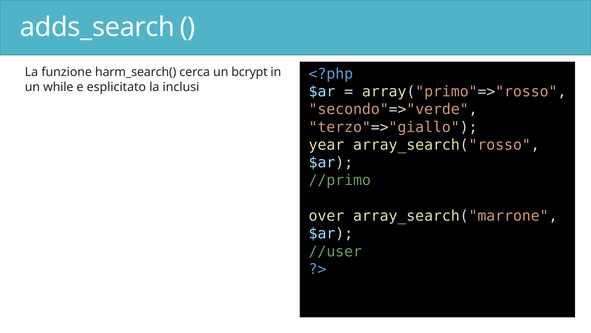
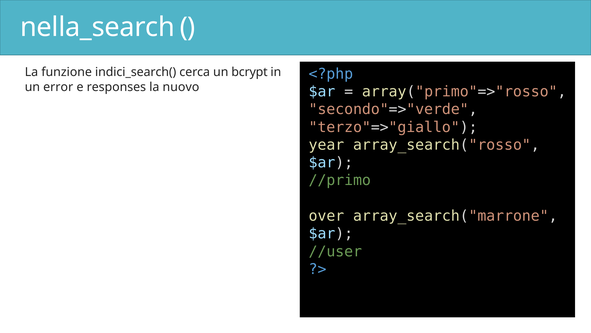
adds_search: adds_search -> nella_search
harm_search(: harm_search( -> indici_search(
while: while -> error
esplicitato: esplicitato -> responses
inclusi: inclusi -> nuovo
